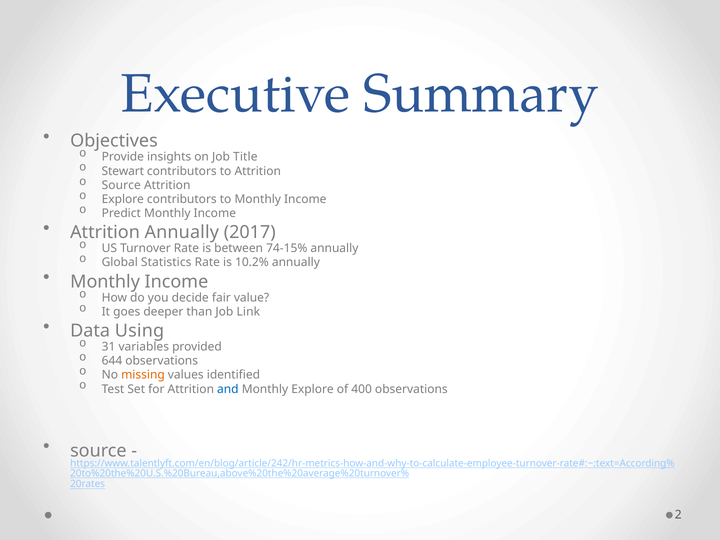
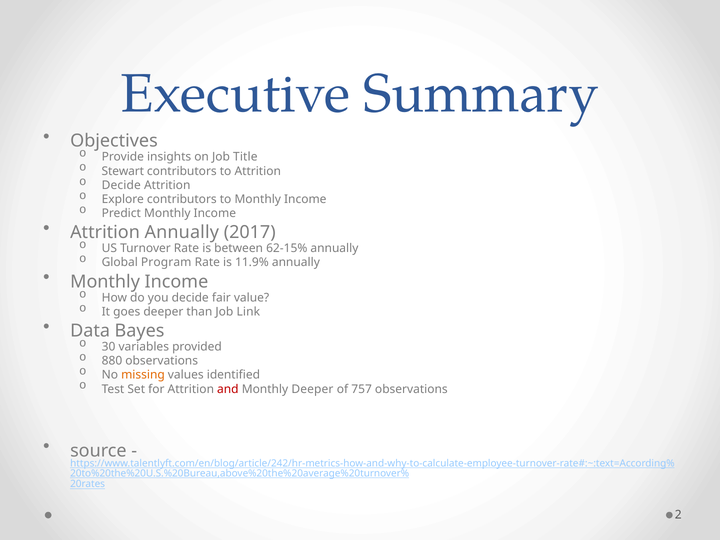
Source at (121, 185): Source -> Decide
74-15%: 74-15% -> 62-15%
Statistics: Statistics -> Program
10.2%: 10.2% -> 11.9%
Using: Using -> Bayes
31: 31 -> 30
644: 644 -> 880
and colour: blue -> red
Monthly Explore: Explore -> Deeper
400: 400 -> 757
